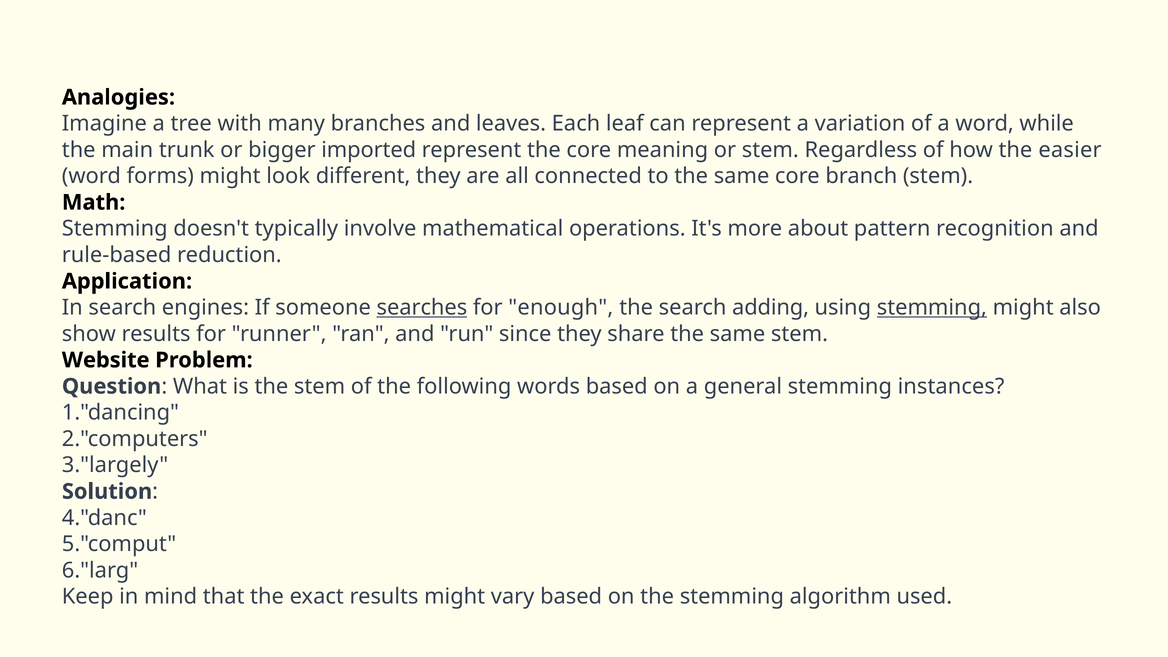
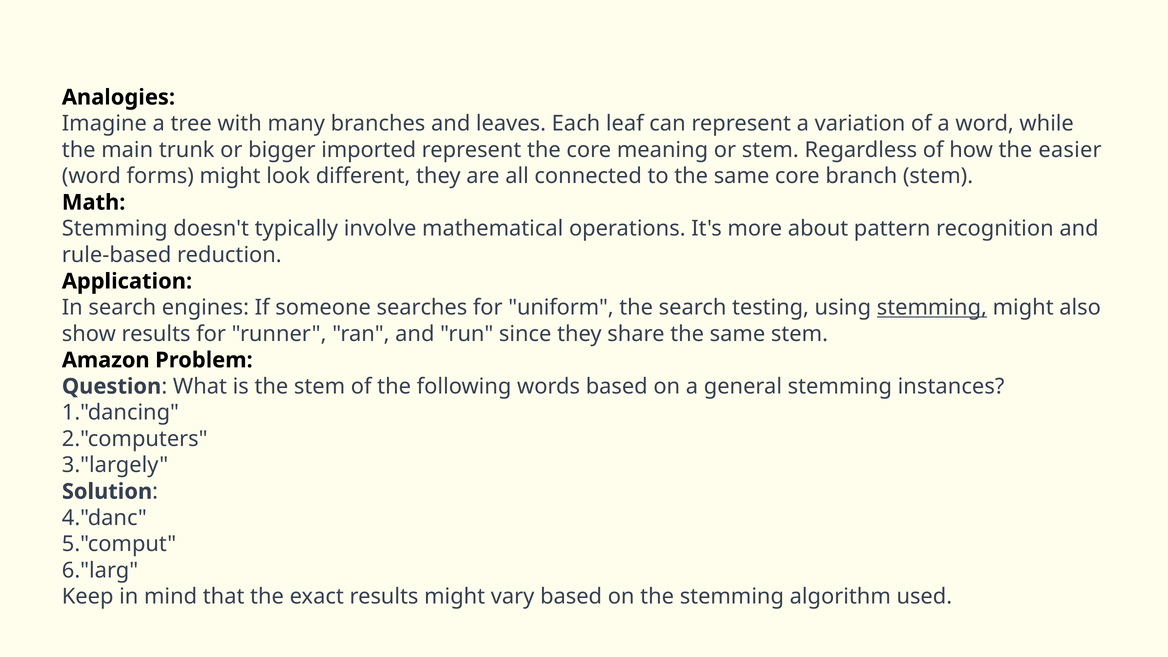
searches underline: present -> none
enough: enough -> uniform
adding: adding -> testing
Website: Website -> Amazon
